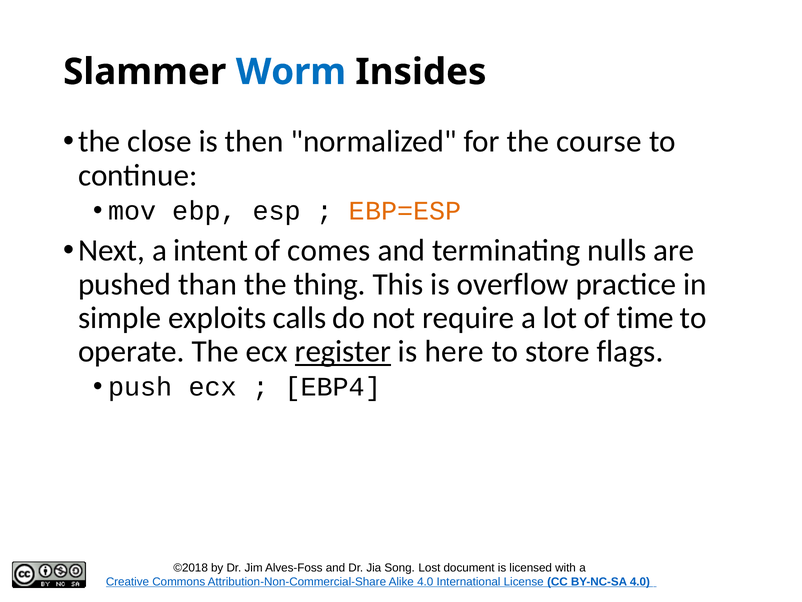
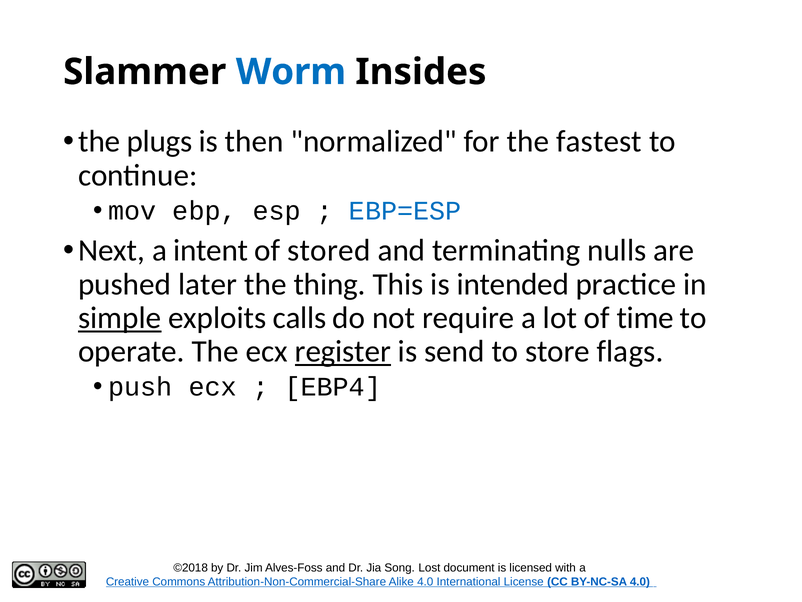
close: close -> plugs
course: course -> fastest
EBP=ESP colour: orange -> blue
comes: comes -> stored
than: than -> later
overflow: overflow -> intended
simple underline: none -> present
here: here -> send
